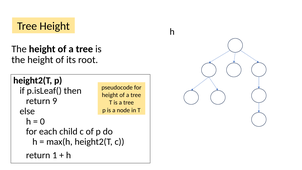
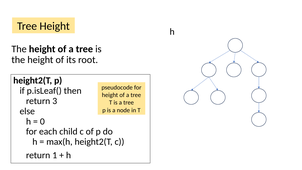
9: 9 -> 3
